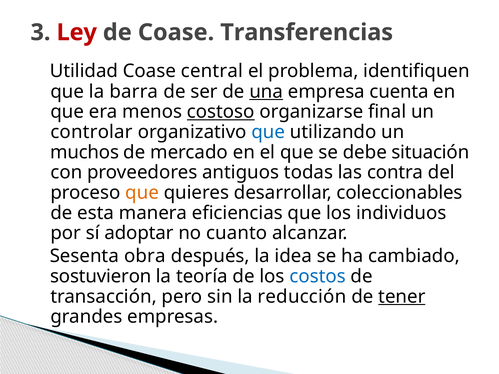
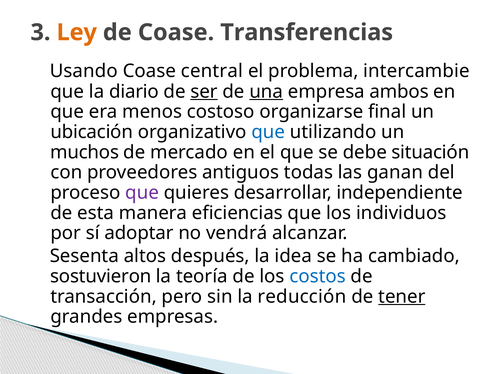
Ley colour: red -> orange
Utilidad: Utilidad -> Usando
identifiquen: identifiquen -> intercambie
barra: barra -> diario
ser underline: none -> present
cuenta: cuenta -> ambos
costoso underline: present -> none
controlar: controlar -> ubicación
contra: contra -> ganan
que at (142, 193) colour: orange -> purple
coleccionables: coleccionables -> independiente
cuanto: cuanto -> vendrá
obra: obra -> altos
